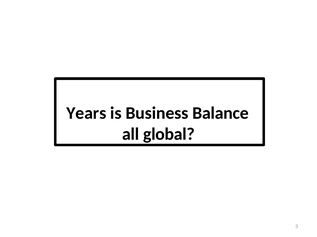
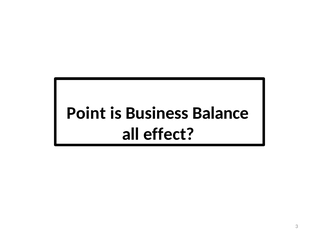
Years: Years -> Point
global: global -> effect
